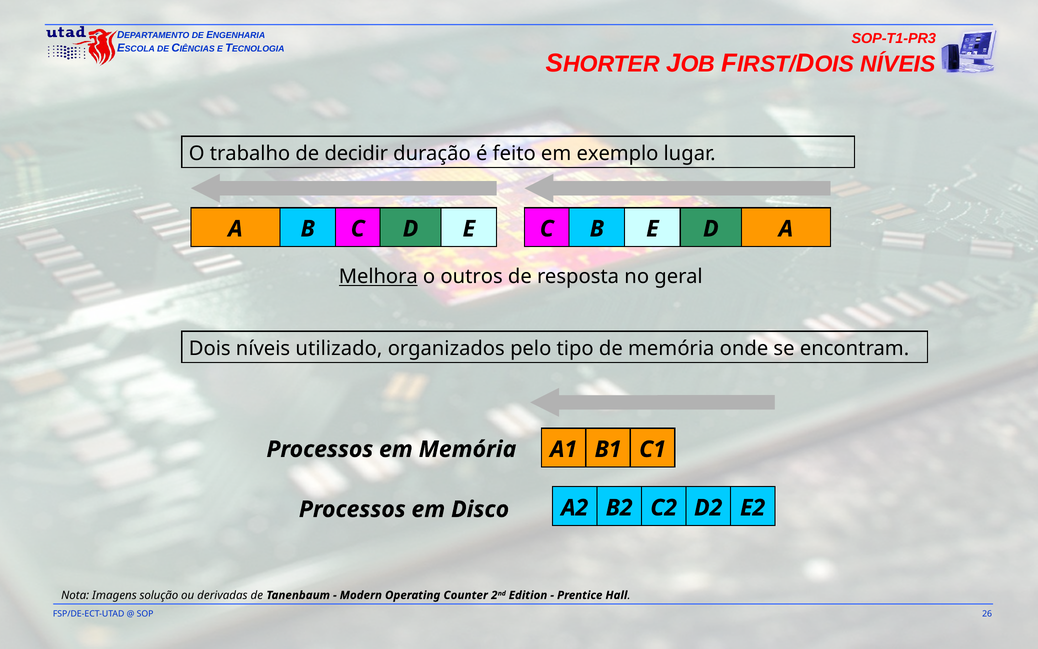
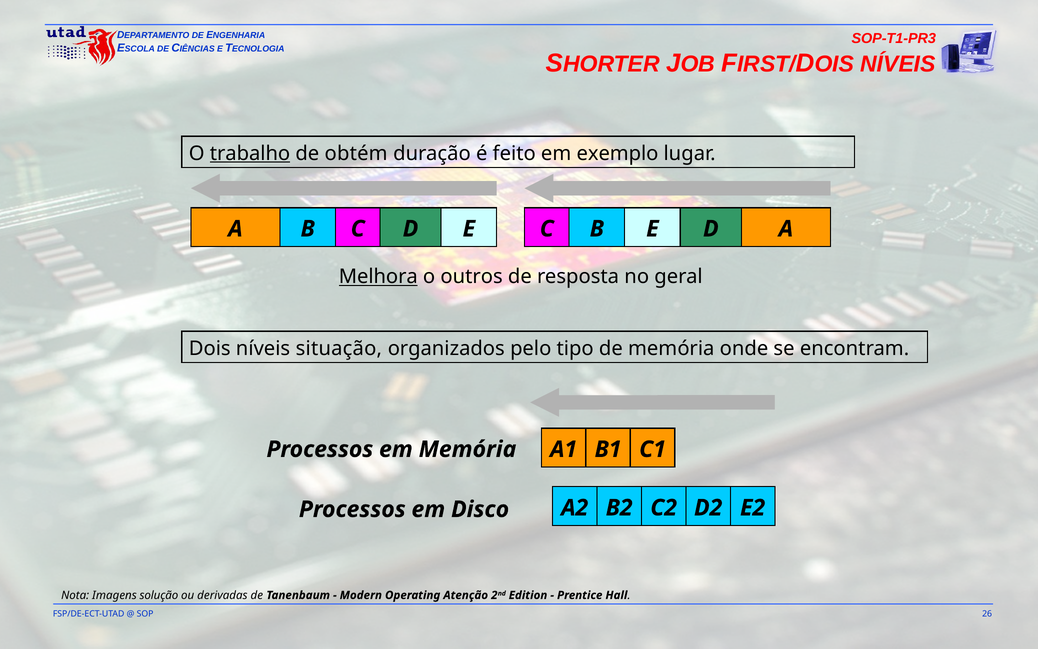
trabalho underline: none -> present
decidir: decidir -> obtém
utilizado: utilizado -> situação
Counter: Counter -> Atenção
